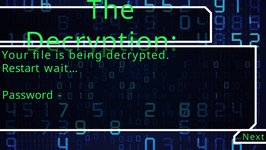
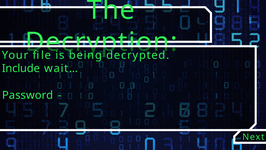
Restart: Restart -> Include
